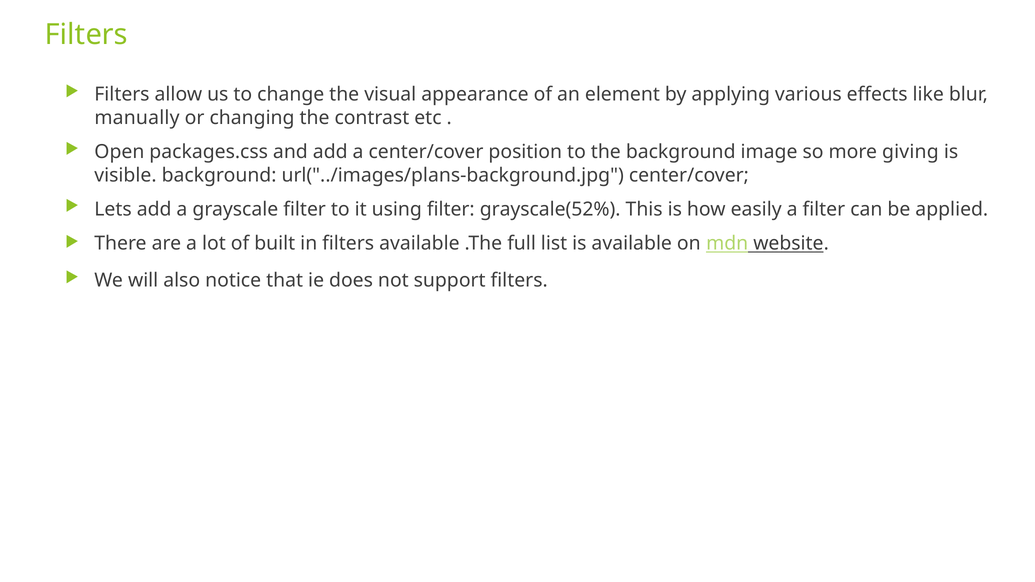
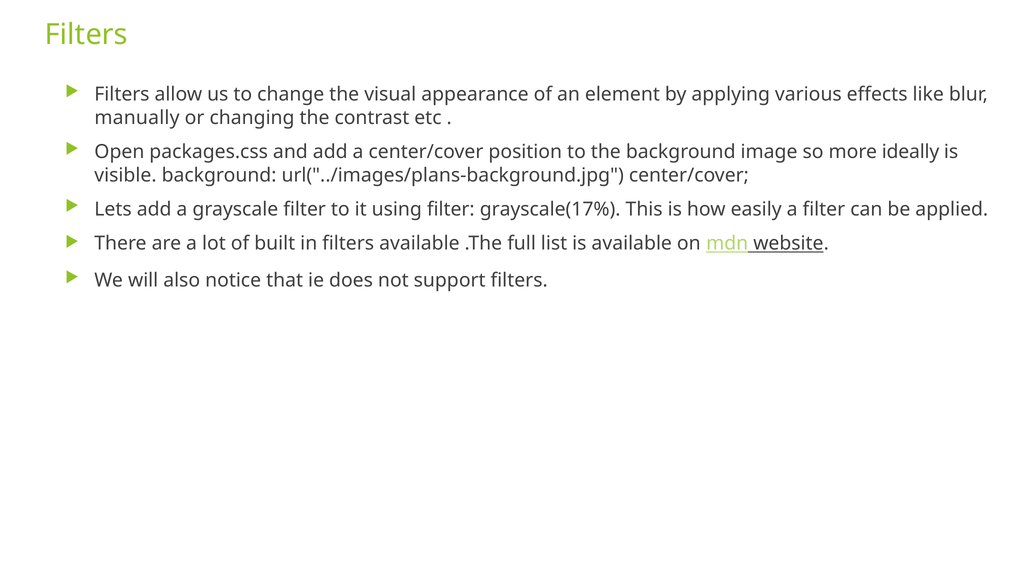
giving: giving -> ideally
grayscale(52%: grayscale(52% -> grayscale(17%
